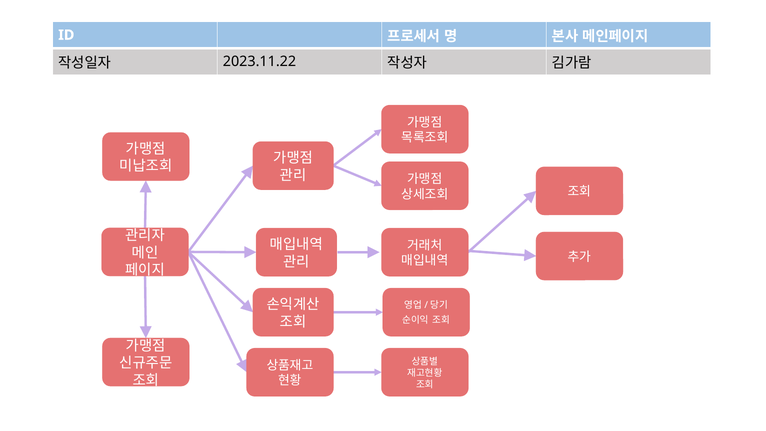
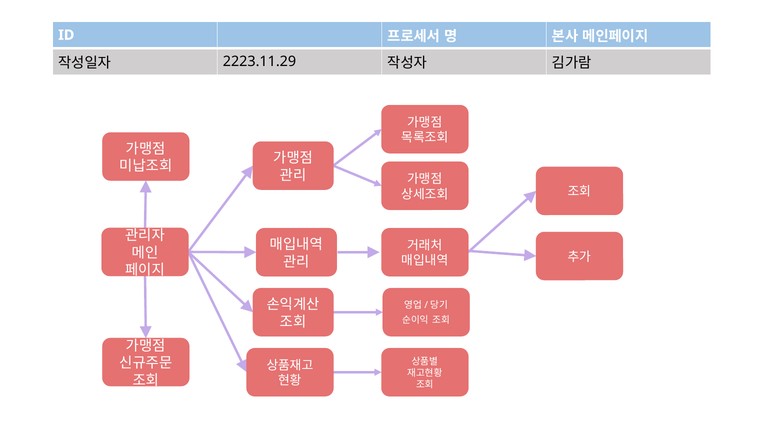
2023.11.22: 2023.11.22 -> 2223.11.29
